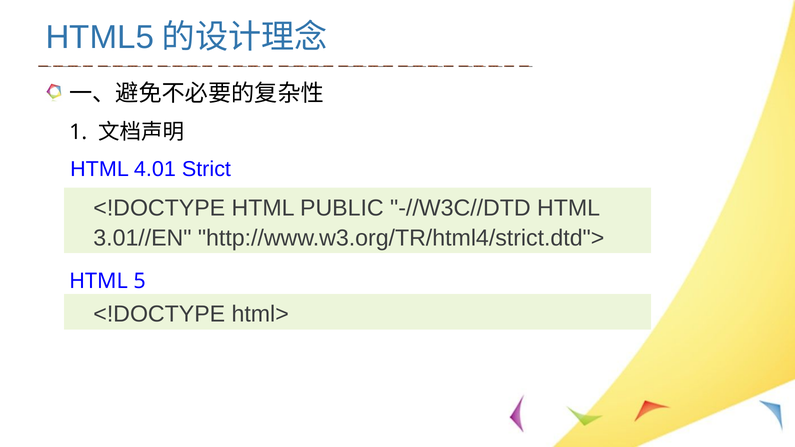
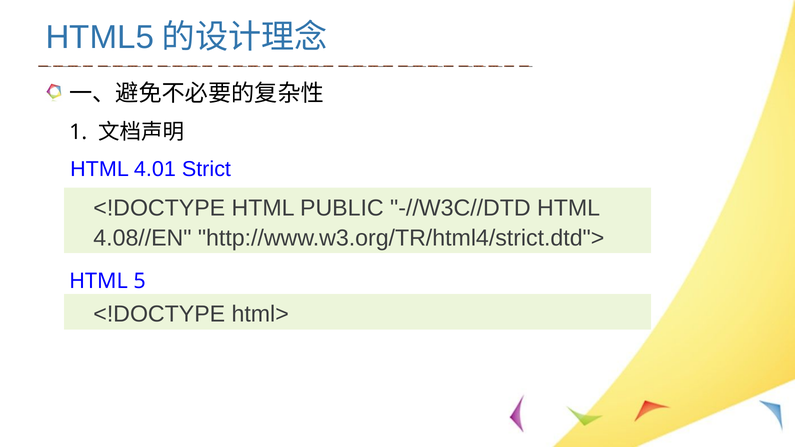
3.01//EN: 3.01//EN -> 4.08//EN
